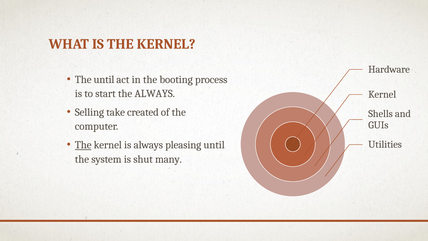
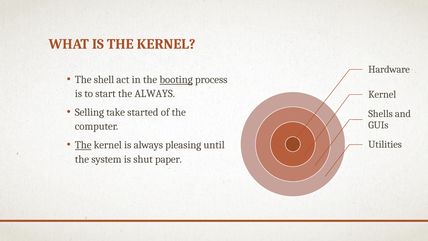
The until: until -> shell
booting underline: none -> present
created: created -> started
many: many -> paper
